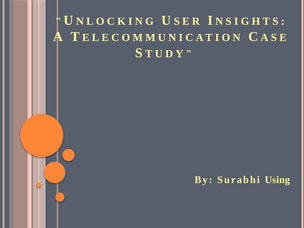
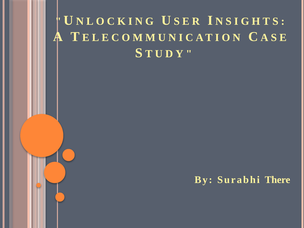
Using: Using -> There
